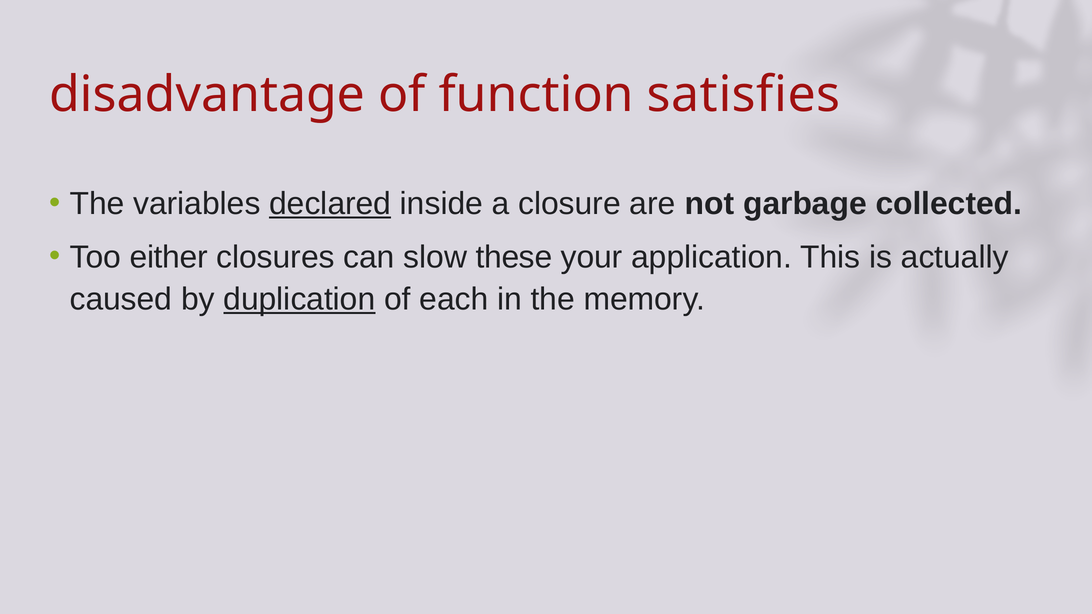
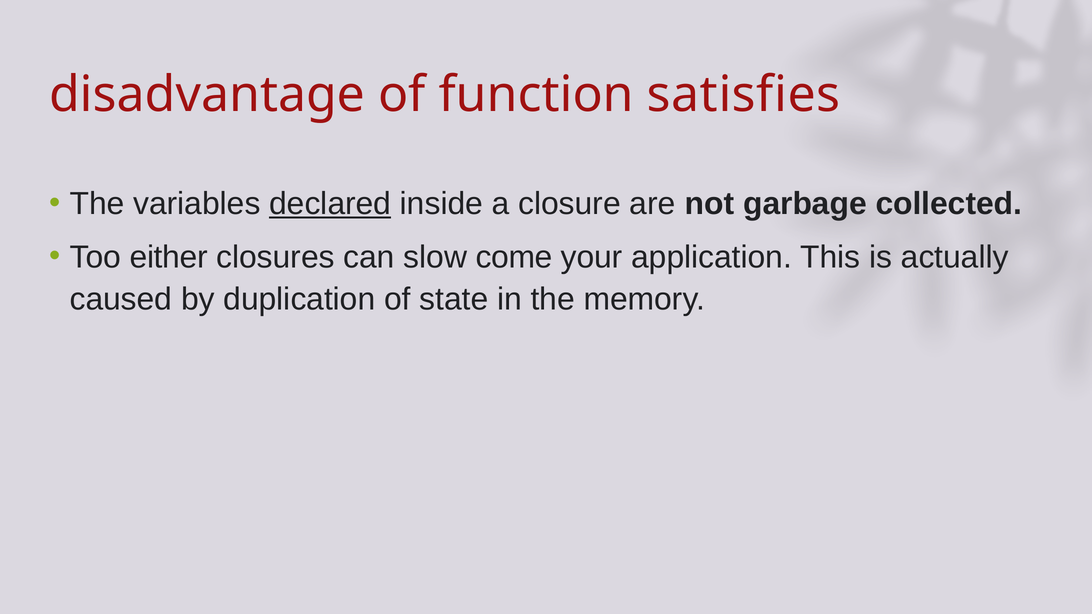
these: these -> come
duplication underline: present -> none
each: each -> state
